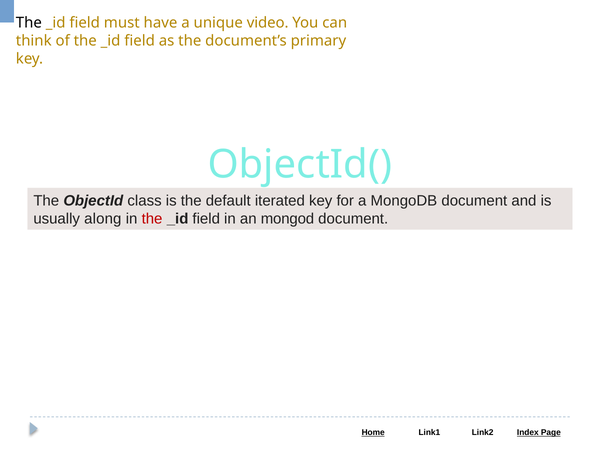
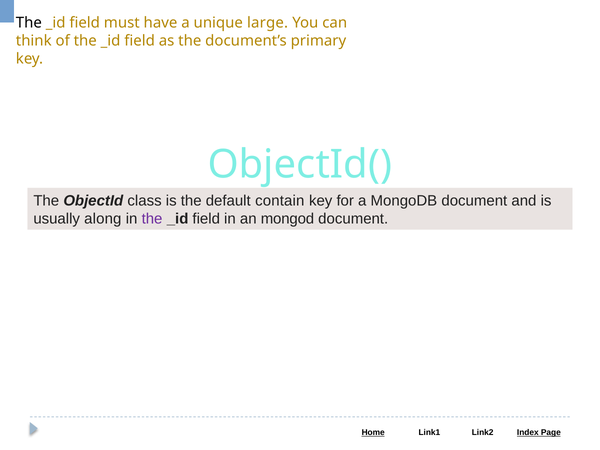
video: video -> large
iterated: iterated -> contain
the at (152, 219) colour: red -> purple
